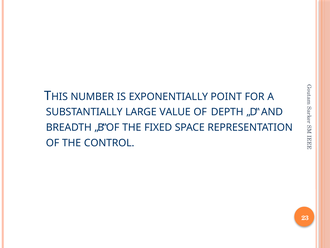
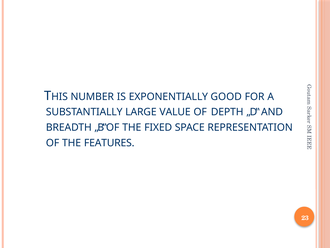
POINT: POINT -> GOOD
CONTROL: CONTROL -> FEATURES
